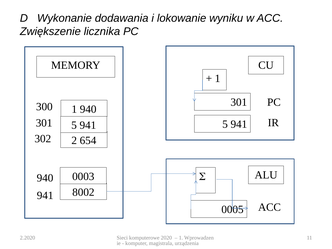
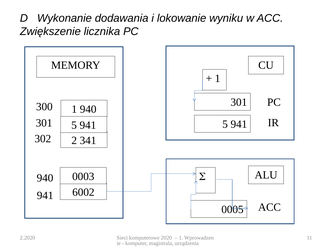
654: 654 -> 341
8002: 8002 -> 6002
